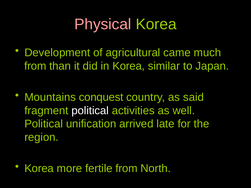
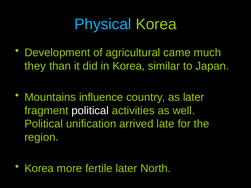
Physical colour: pink -> light blue
from at (35, 66): from -> they
conquest: conquest -> influence
as said: said -> later
fertile from: from -> later
